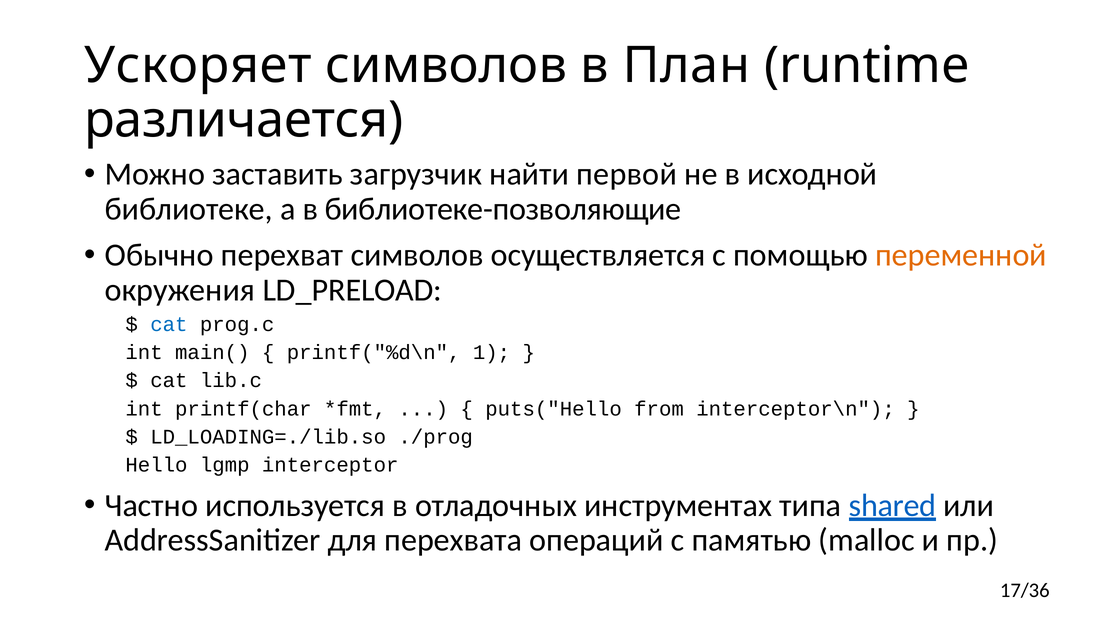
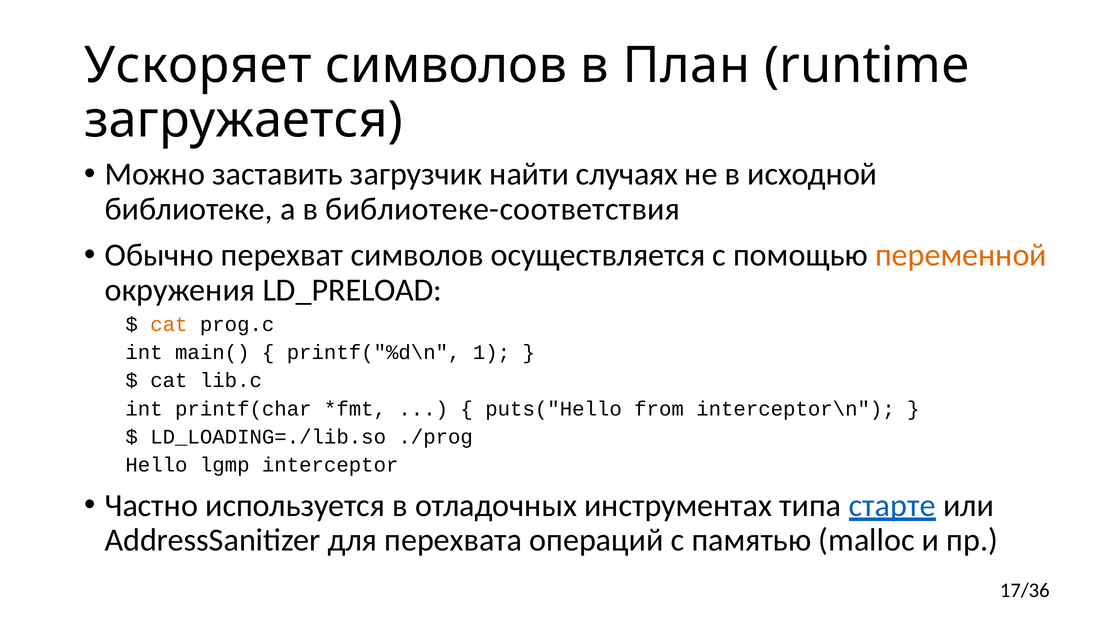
различается: различается -> загружается
первой: первой -> случаях
библиотеке-позволяющие: библиотеке-позволяющие -> библиотеке-соответствия
cat at (169, 324) colour: blue -> orange
shared: shared -> старте
